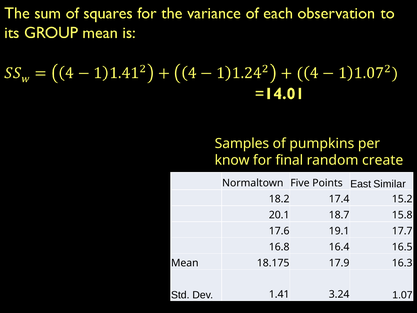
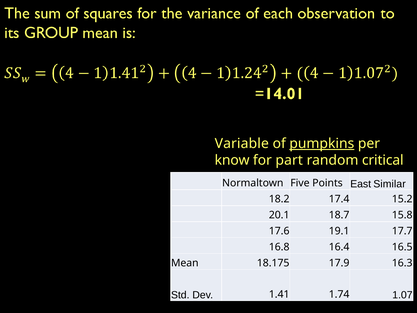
Samples: Samples -> Variable
pumpkins underline: none -> present
final: final -> part
create: create -> critical
3.24: 3.24 -> 1.74
